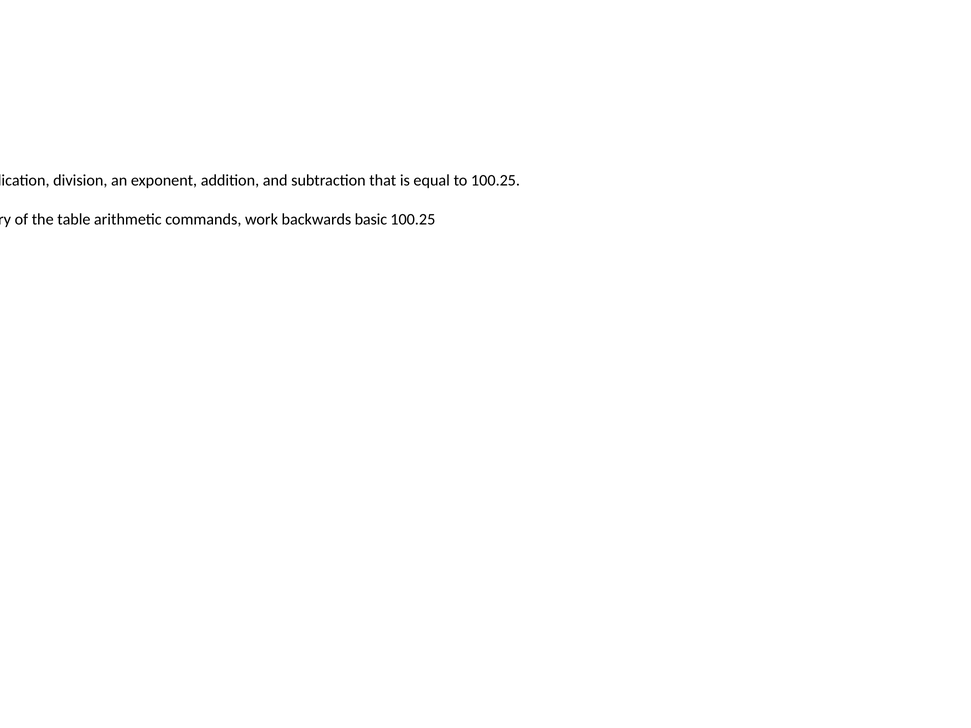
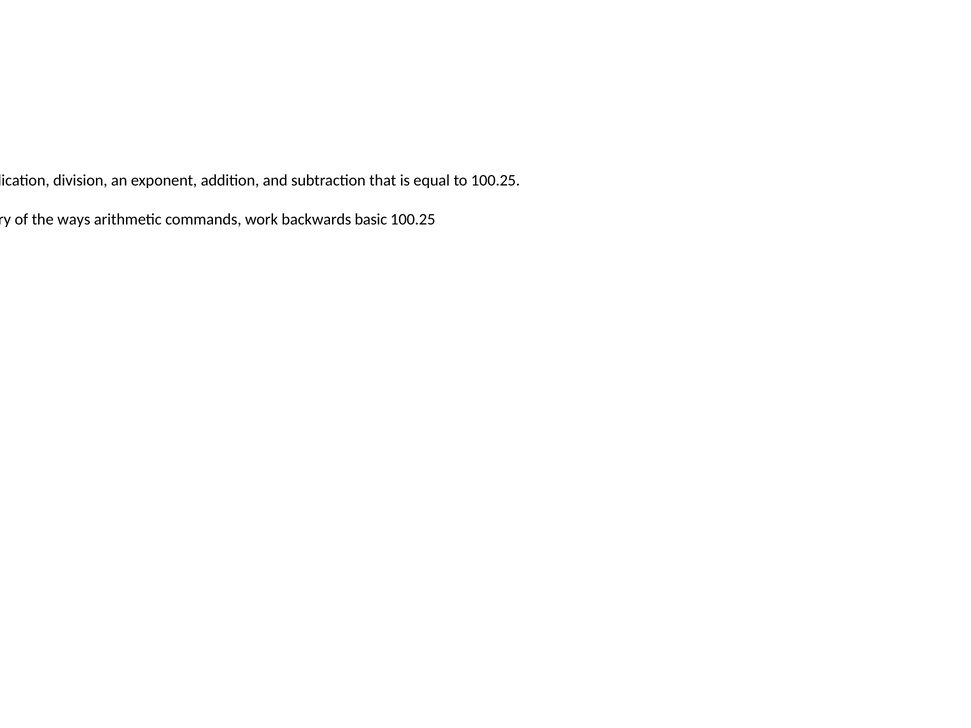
table: table -> ways
